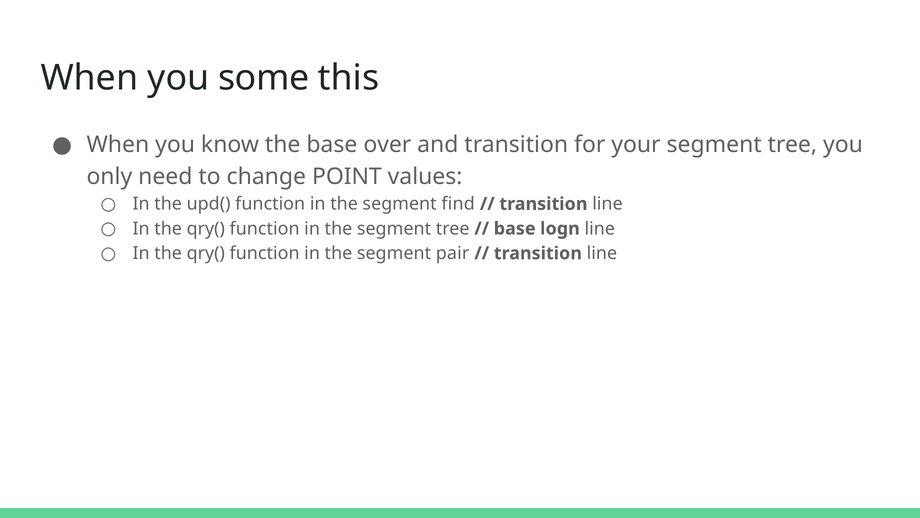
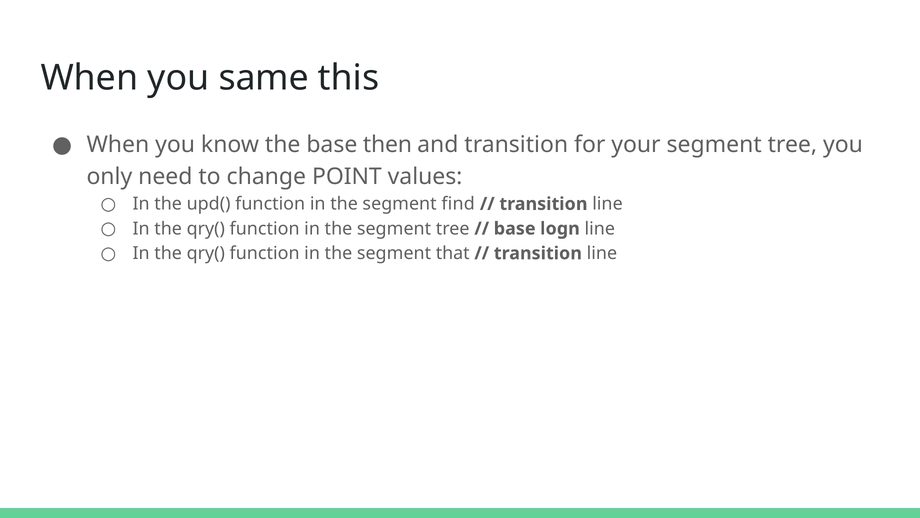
some: some -> same
over: over -> then
pair: pair -> that
